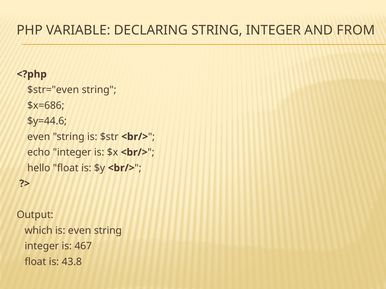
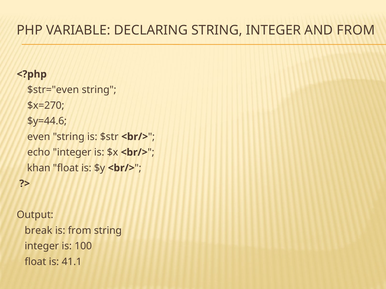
$x=686: $x=686 -> $x=270
hello: hello -> khan
which: which -> break
is even: even -> from
467: 467 -> 100
43.8: 43.8 -> 41.1
